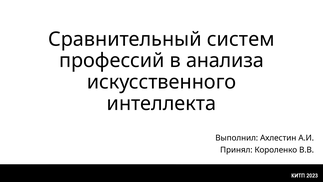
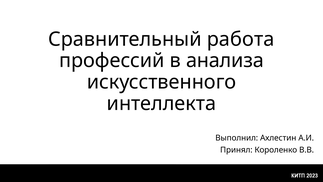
систем: систем -> работа
